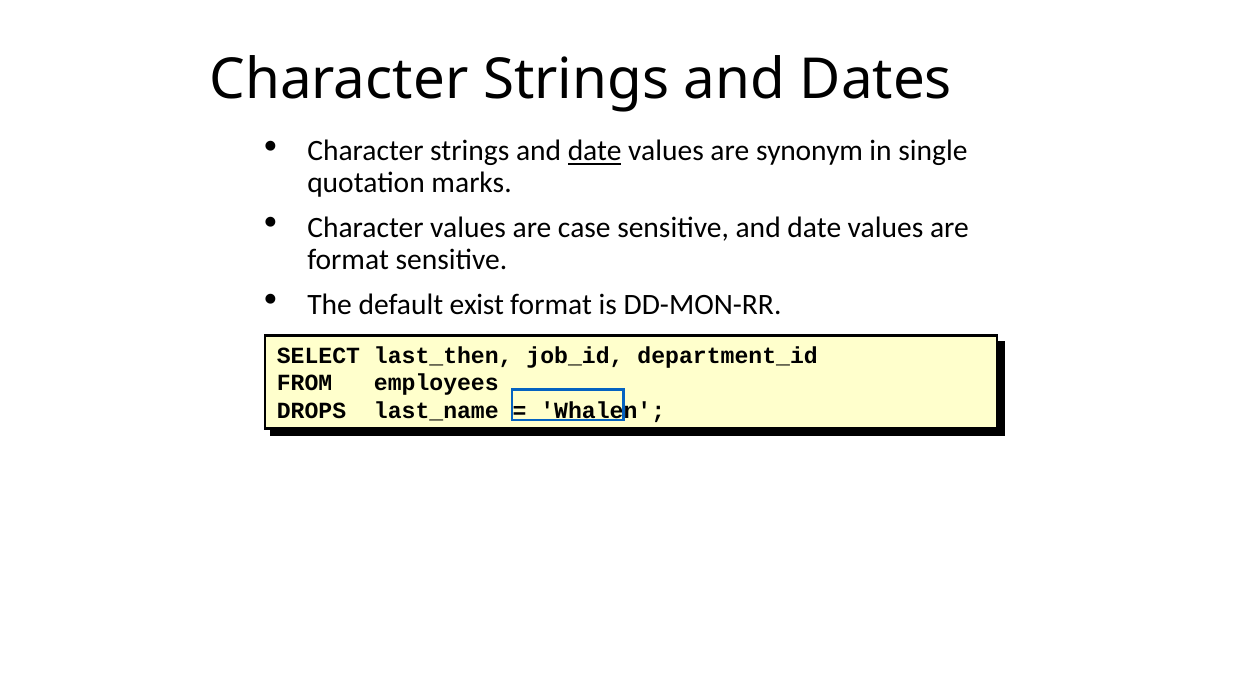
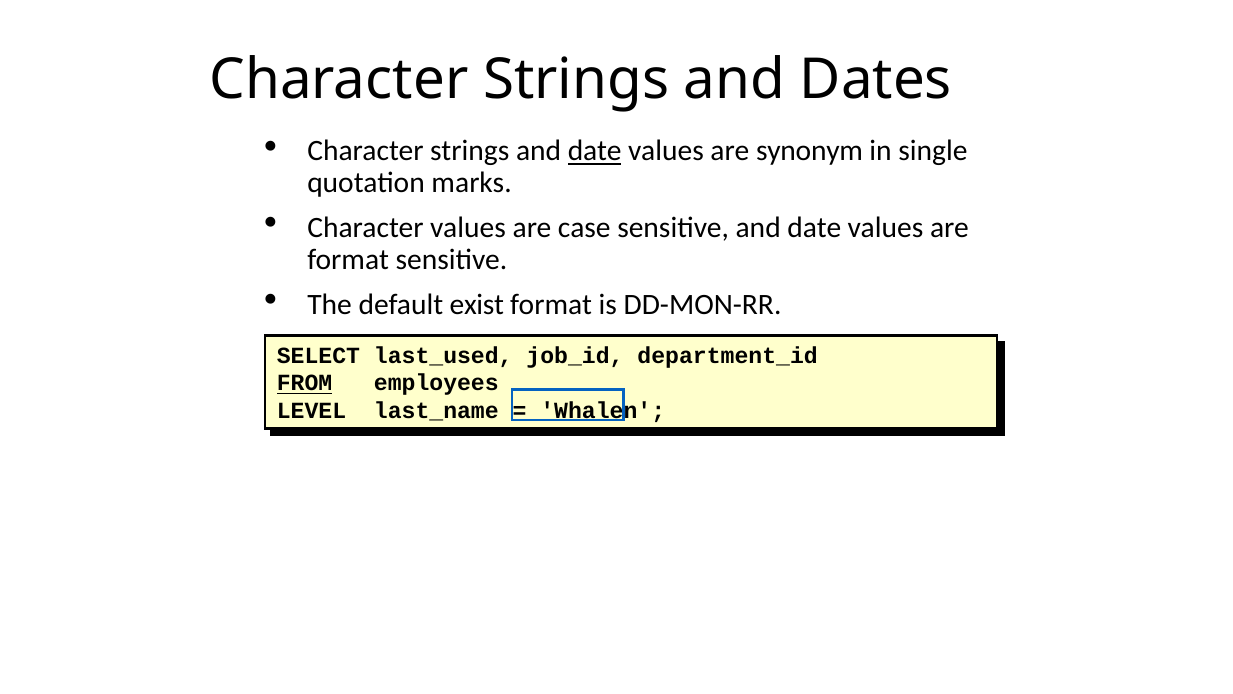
last_then: last_then -> last_used
FROM underline: none -> present
DROPS: DROPS -> LEVEL
